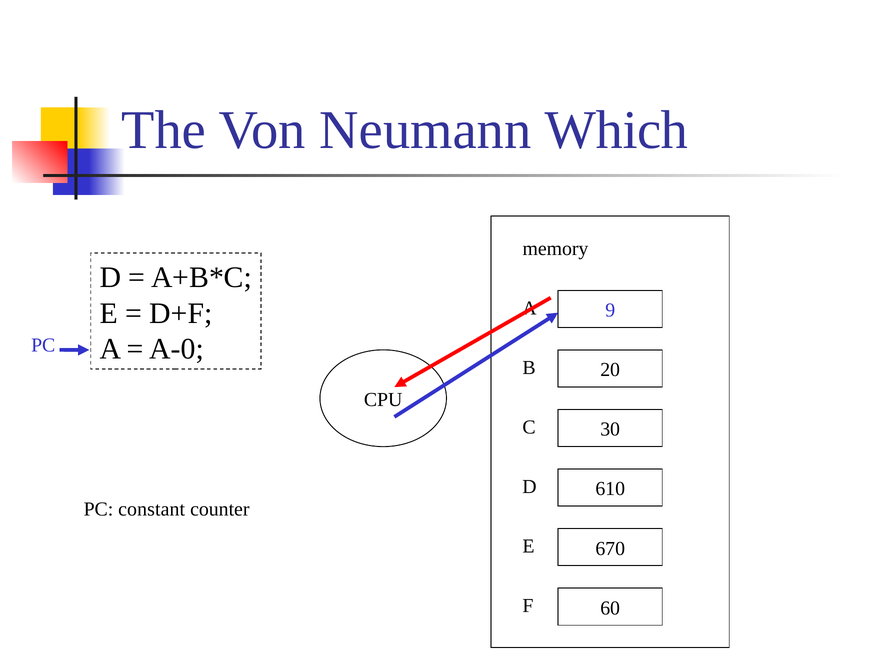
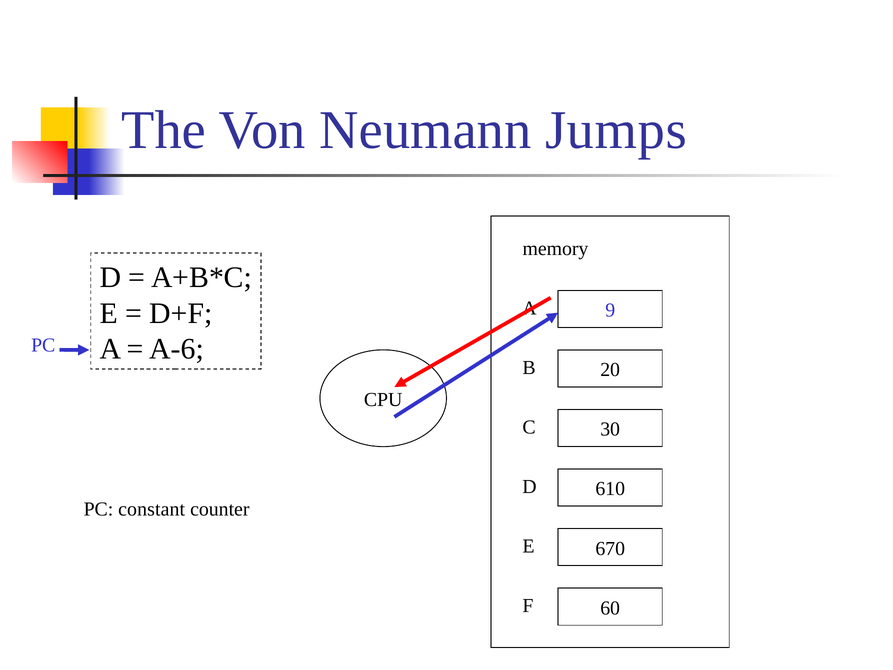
Which: Which -> Jumps
A-0: A-0 -> A-6
